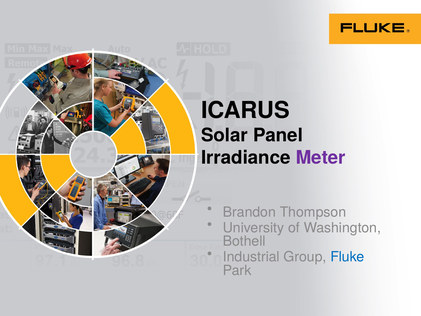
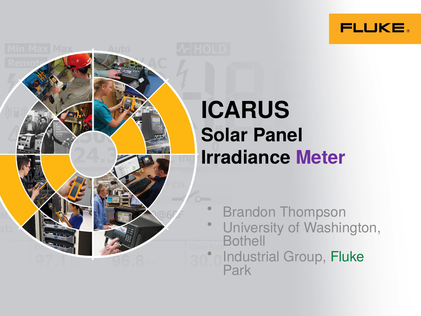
Fluke colour: blue -> green
